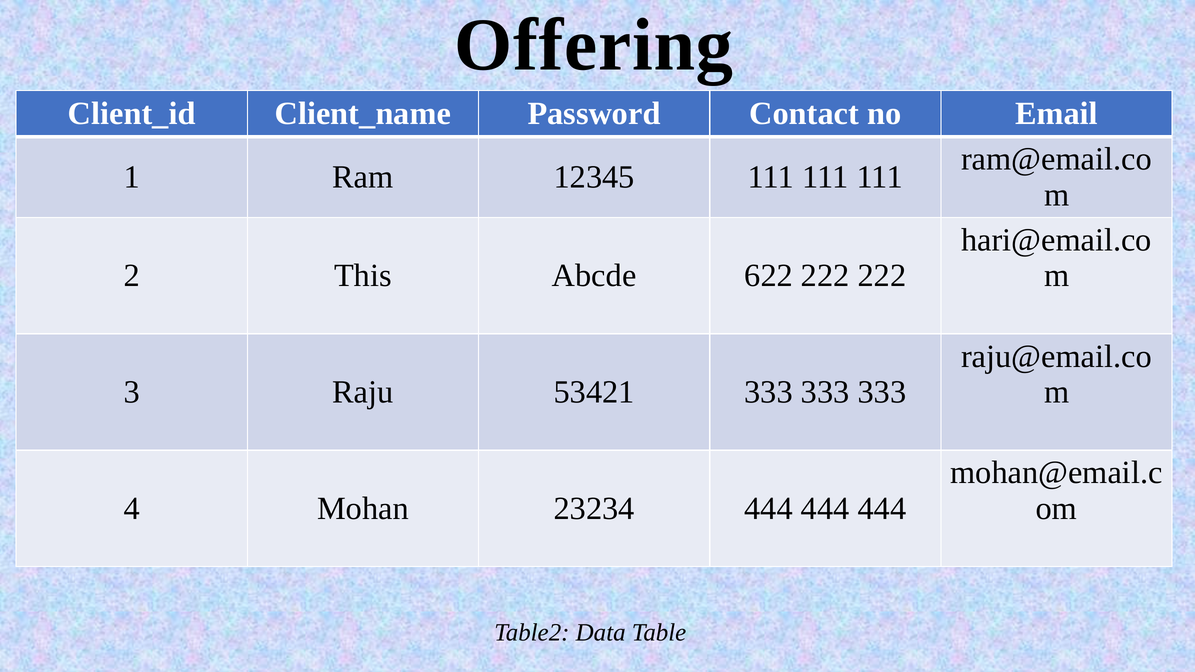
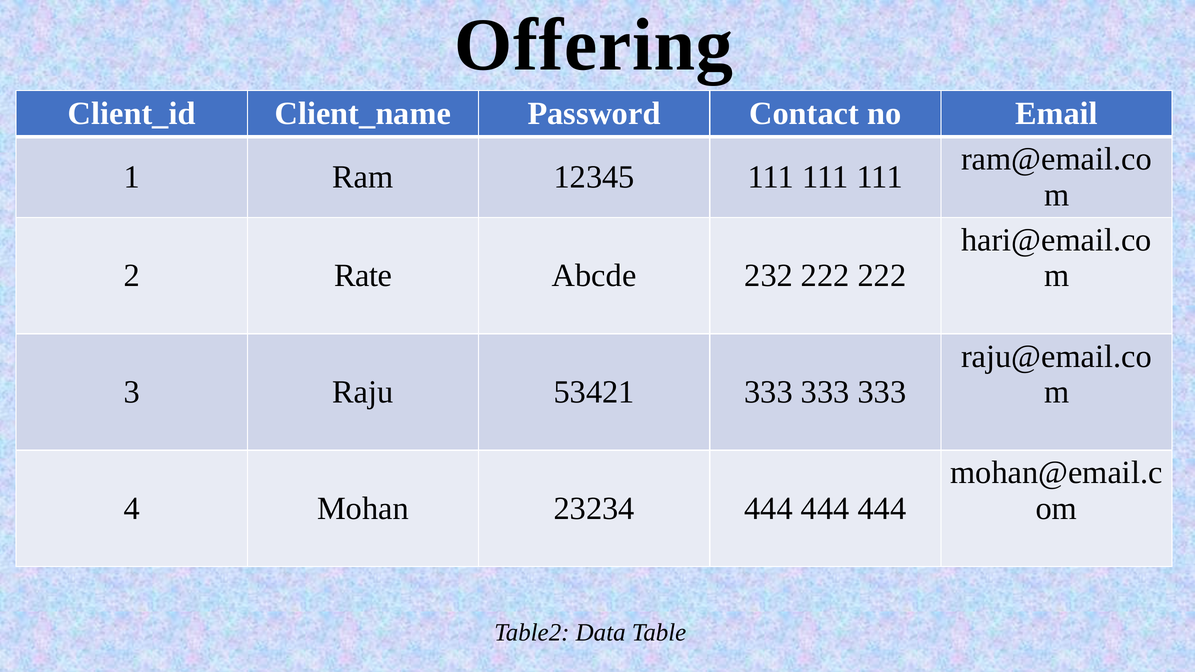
This: This -> Rate
622: 622 -> 232
